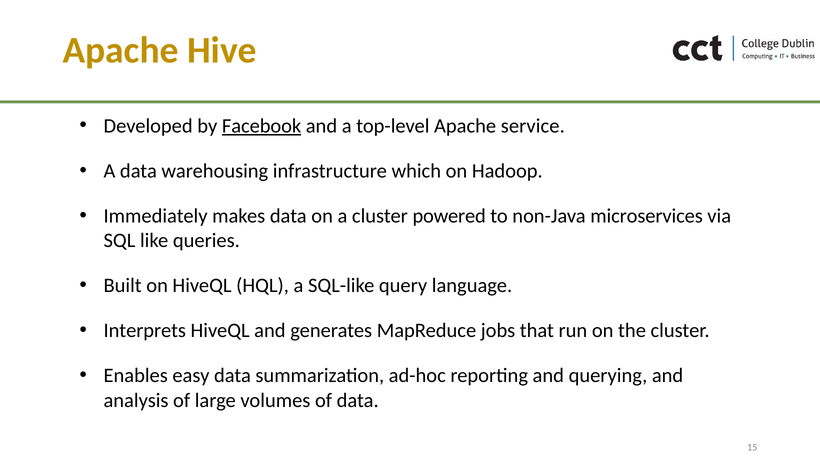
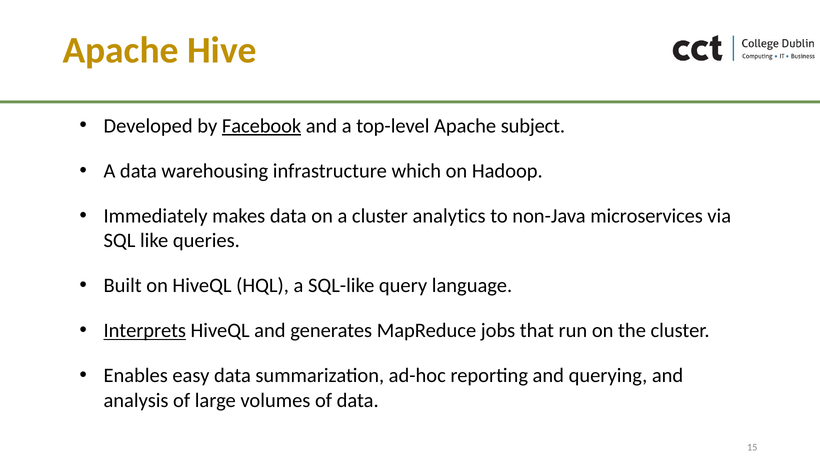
service: service -> subject
powered: powered -> analytics
Interprets underline: none -> present
